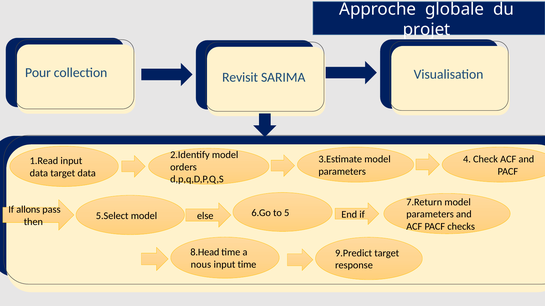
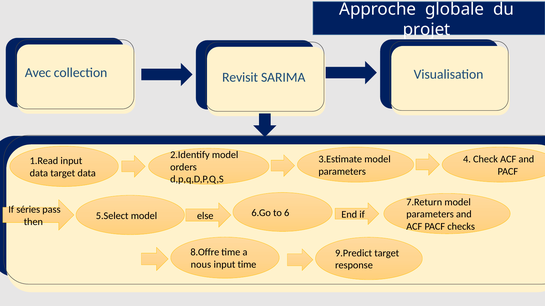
Pour: Pour -> Avec
allons: allons -> séries
5: 5 -> 6
8.Head: 8.Head -> 8.Offre
